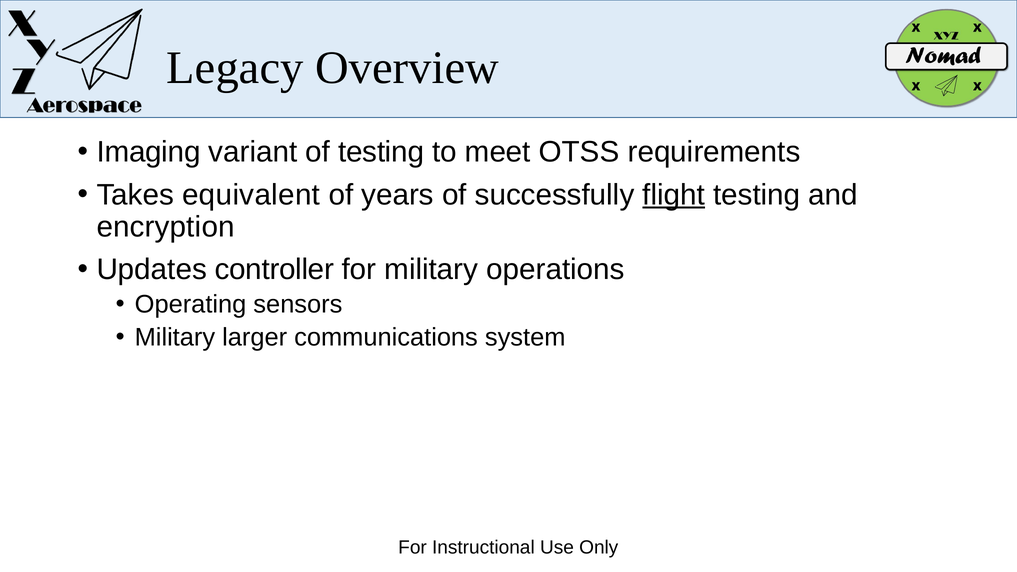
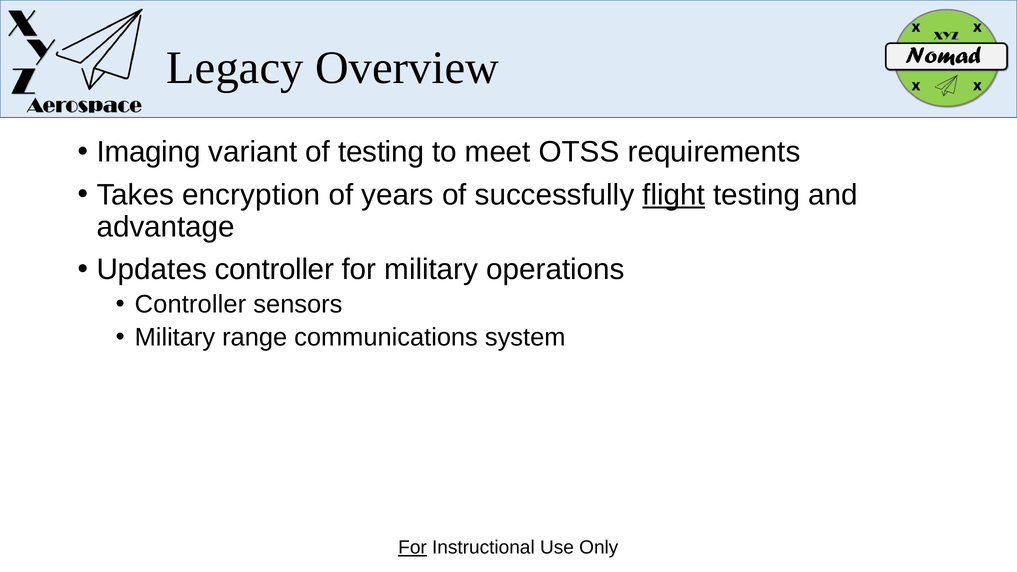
equivalent: equivalent -> encryption
encryption: encryption -> advantage
Operating at (191, 304): Operating -> Controller
larger: larger -> range
For at (413, 548) underline: none -> present
